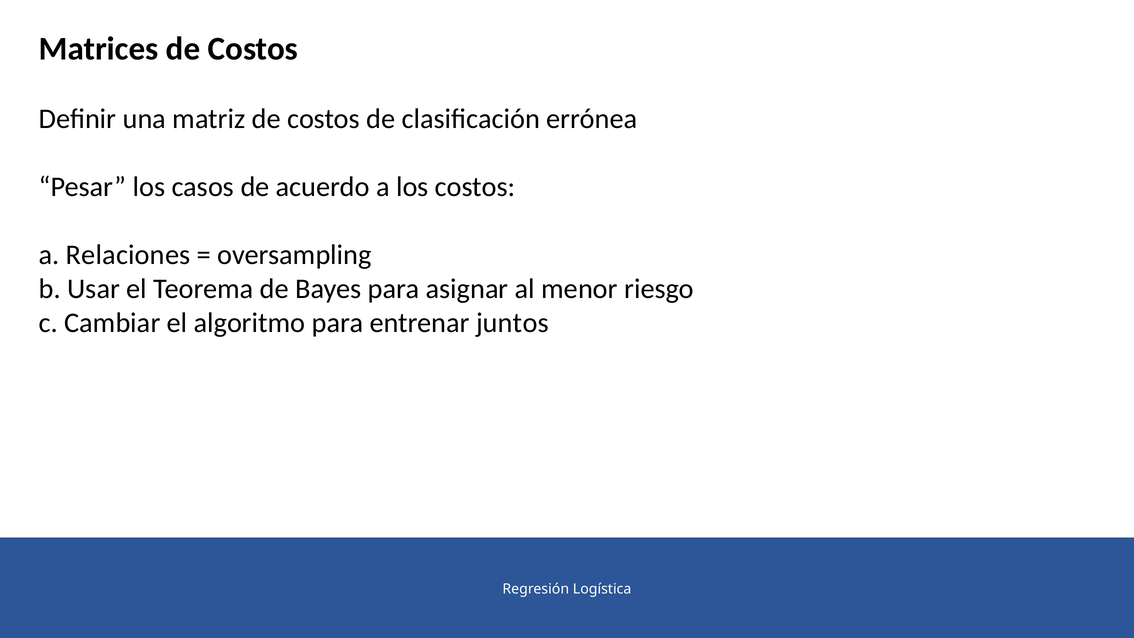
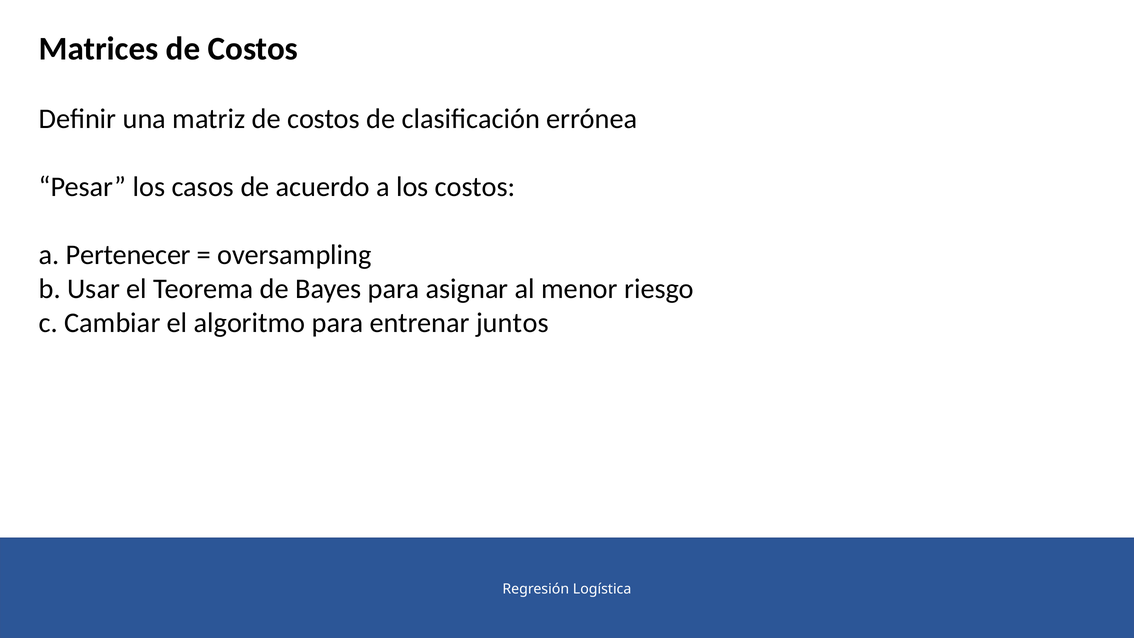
Relaciones: Relaciones -> Pertenecer
